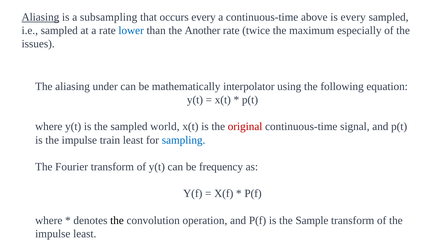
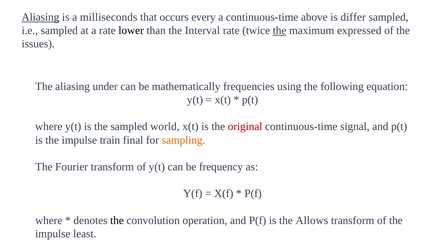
subsampling: subsampling -> milliseconds
is every: every -> differ
lower colour: blue -> black
Another: Another -> Interval
the at (280, 30) underline: none -> present
especially: especially -> expressed
interpolator: interpolator -> frequencies
train least: least -> final
sampling colour: blue -> orange
Sample: Sample -> Allows
